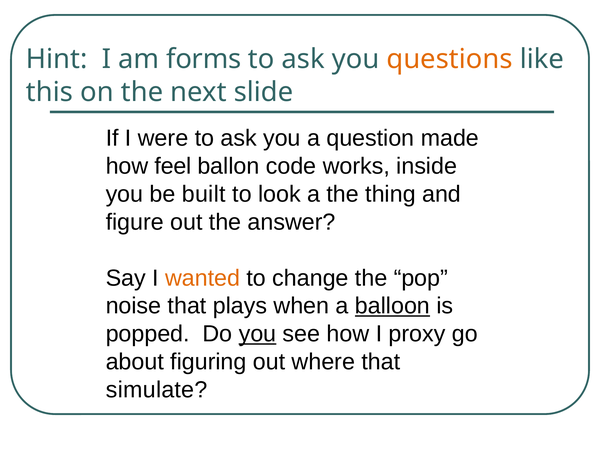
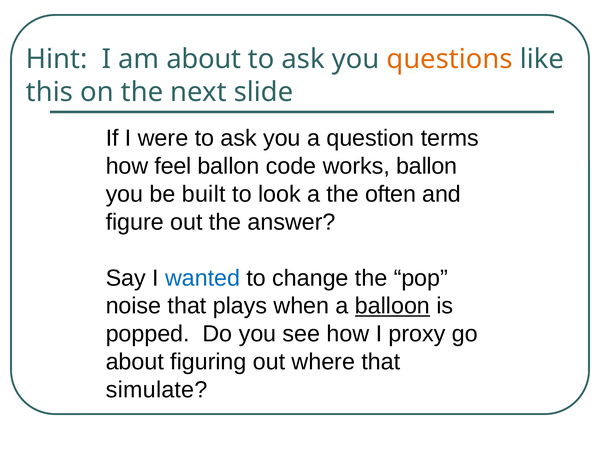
am forms: forms -> about
made: made -> terms
works inside: inside -> ballon
thing: thing -> often
wanted colour: orange -> blue
you at (258, 334) underline: present -> none
